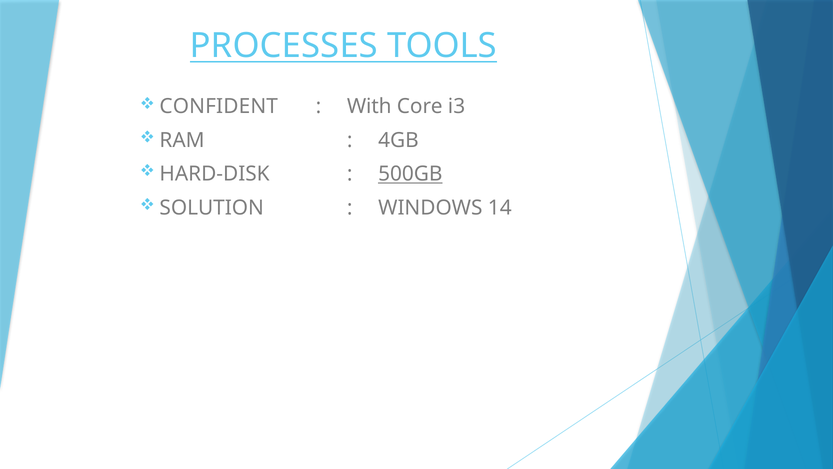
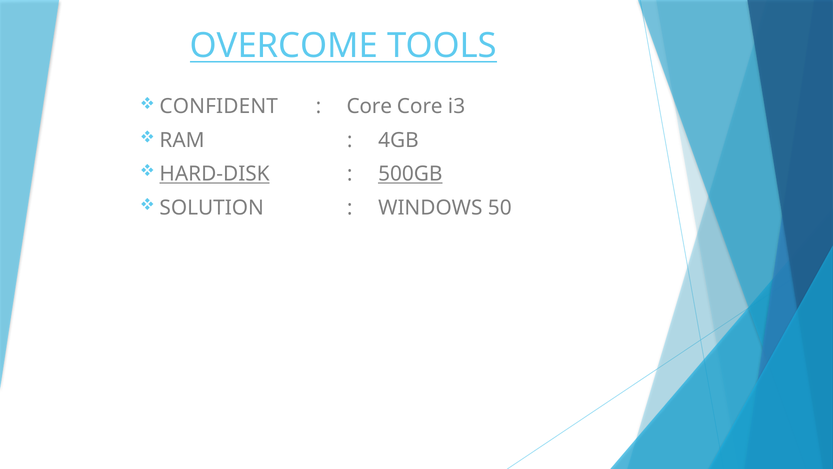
PROCESSES: PROCESSES -> OVERCOME
With at (369, 106): With -> Core
HARD-DISK underline: none -> present
14: 14 -> 50
